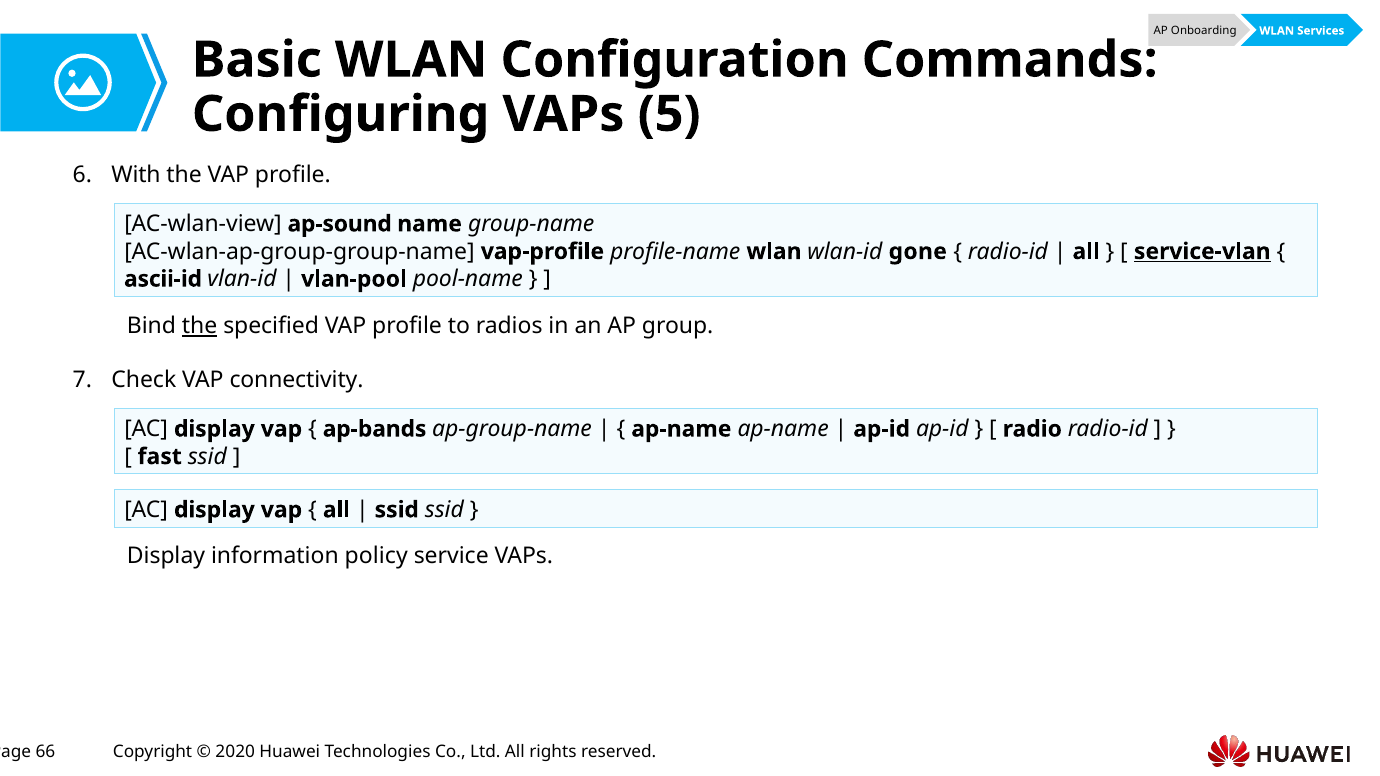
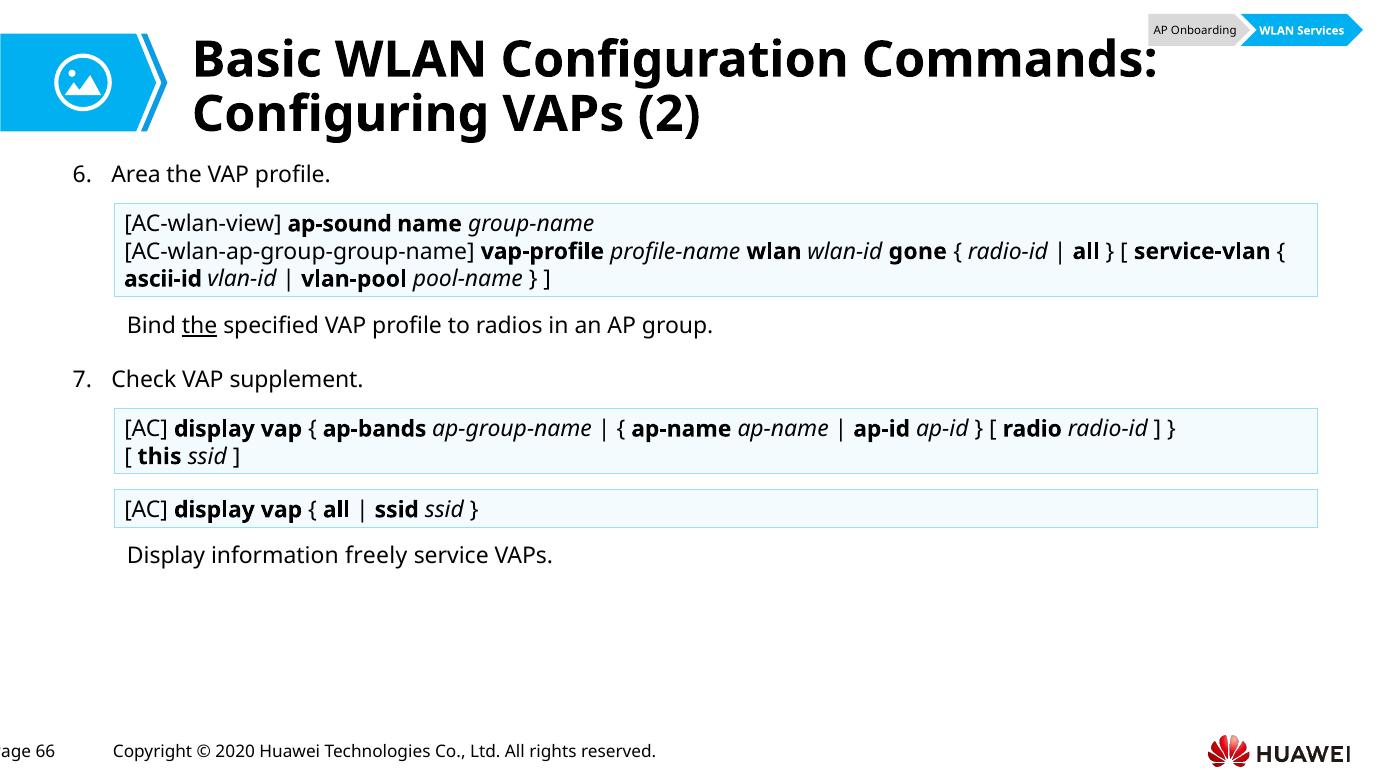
5: 5 -> 2
With: With -> Area
service-vlan underline: present -> none
connectivity: connectivity -> supplement
fast: fast -> this
policy: policy -> freely
